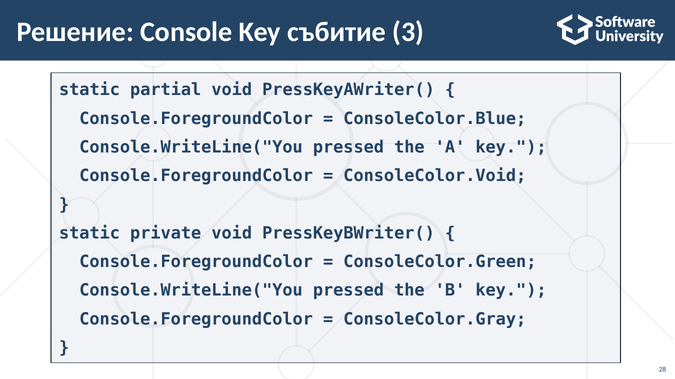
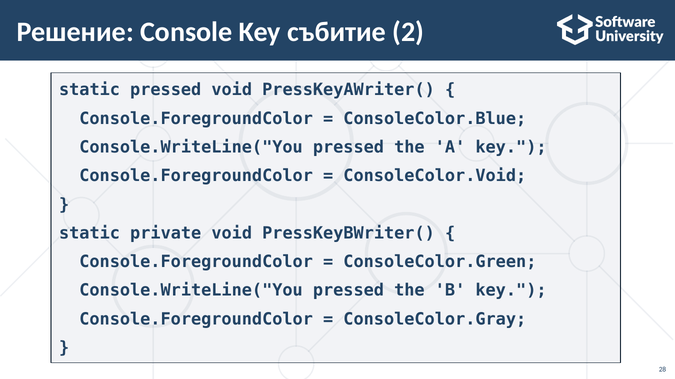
3: 3 -> 2
static partial: partial -> pressed
